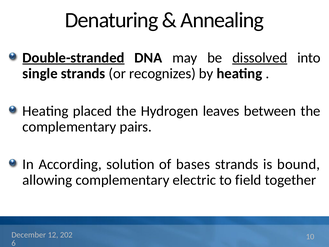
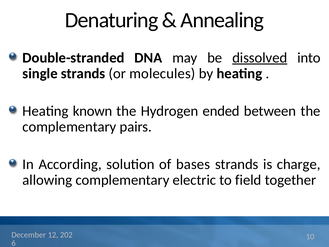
Double-stranded underline: present -> none
recognizes: recognizes -> molecules
placed: placed -> known
leaves: leaves -> ended
bound: bound -> charge
